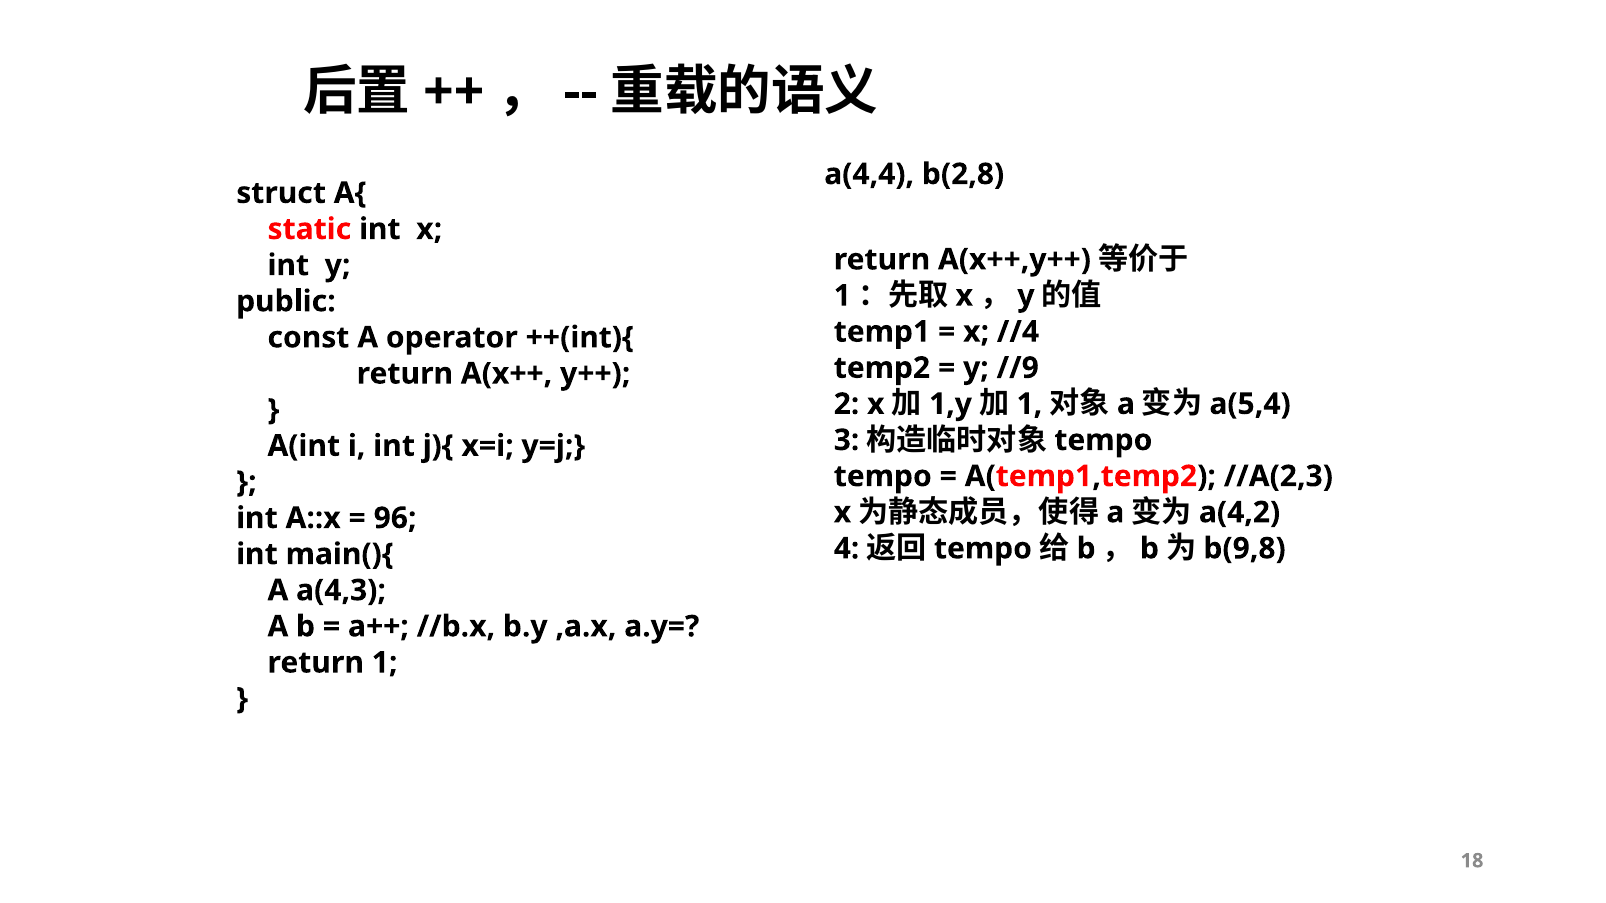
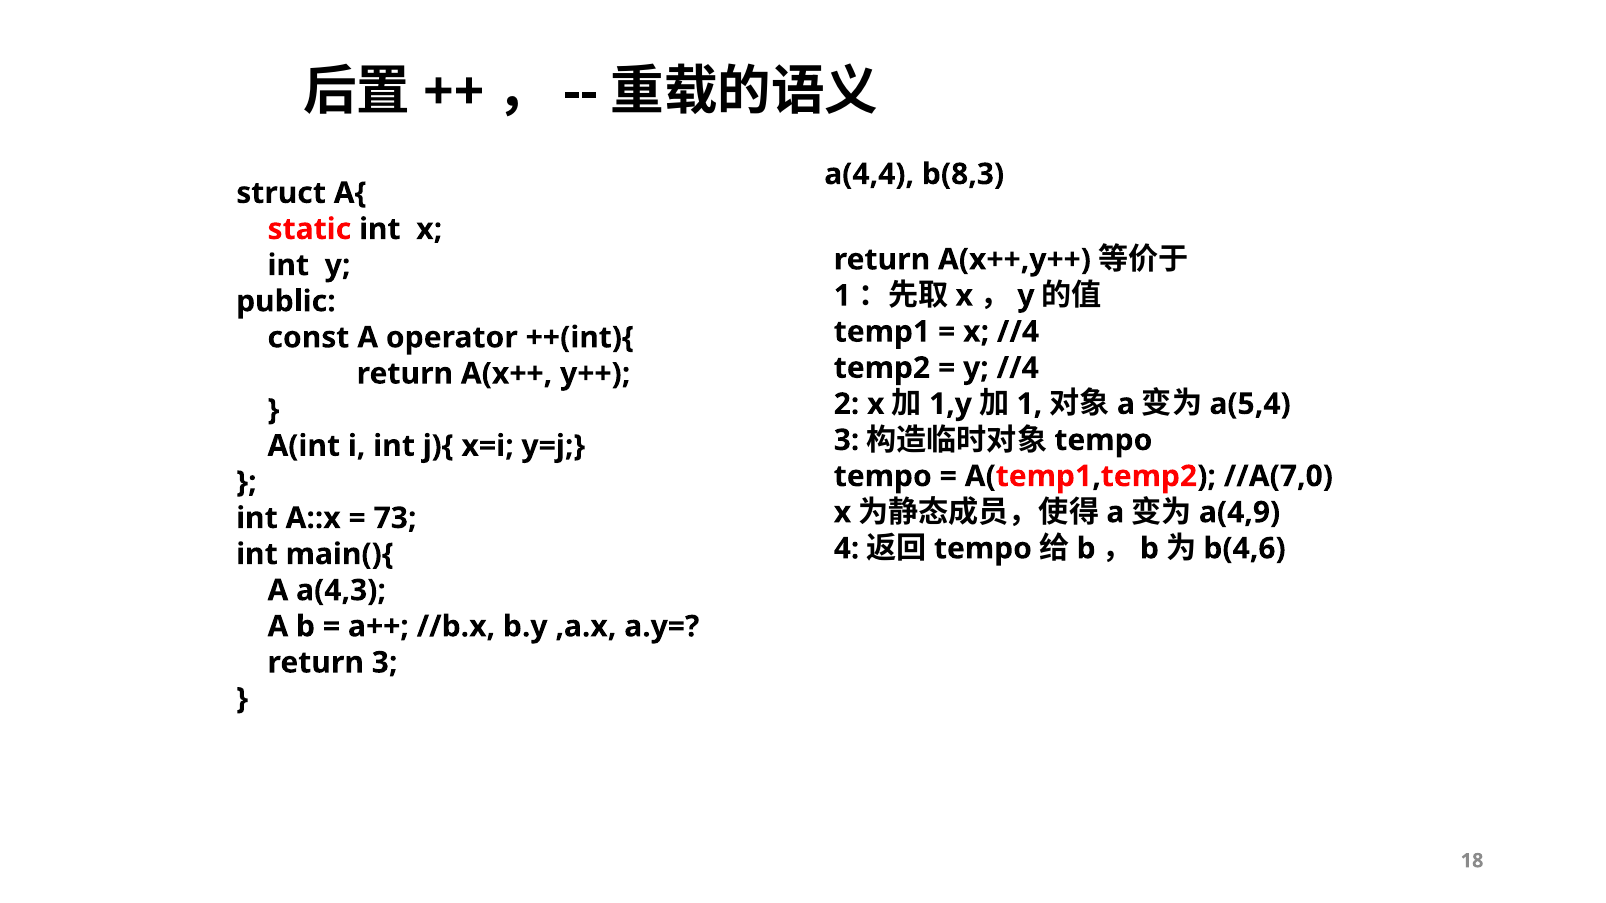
b(2,8: b(2,8 -> b(8,3
y //9: //9 -> //4
//A(2,3: //A(2,3 -> //A(7,0
a(4,2: a(4,2 -> a(4,9
96: 96 -> 73
b(9,8: b(9,8 -> b(4,6
return 1: 1 -> 3
